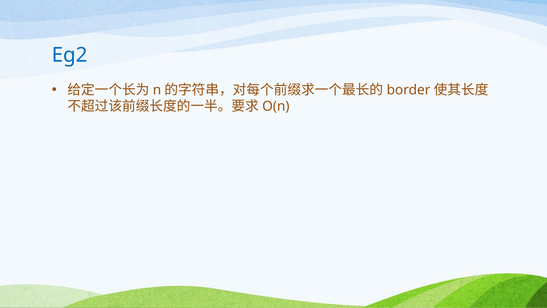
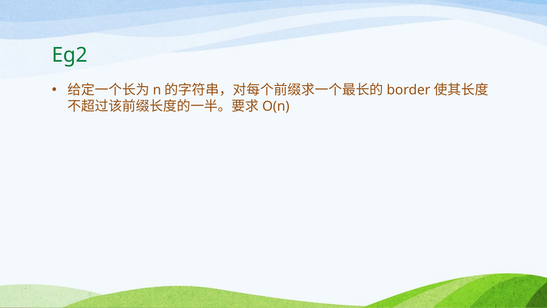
Eg2 colour: blue -> green
